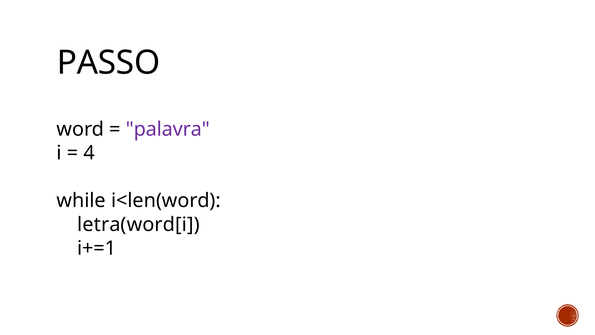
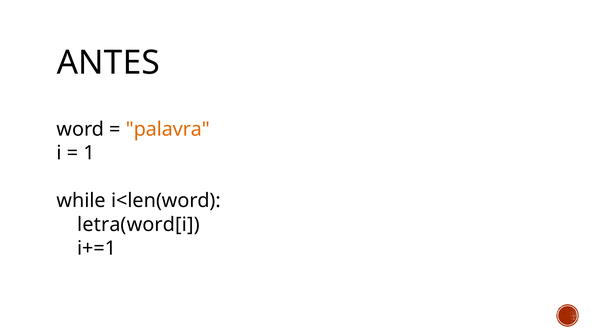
PASSO: PASSO -> ANTES
palavra colour: purple -> orange
4: 4 -> 1
